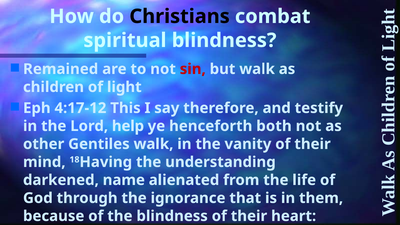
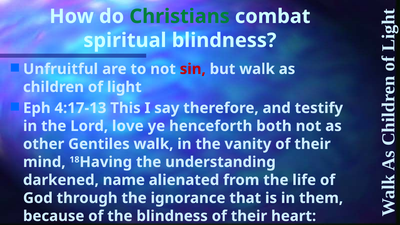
Christians colour: black -> green
Remained: Remained -> Unfruitful
4:17-12: 4:17-12 -> 4:17-13
help: help -> love
